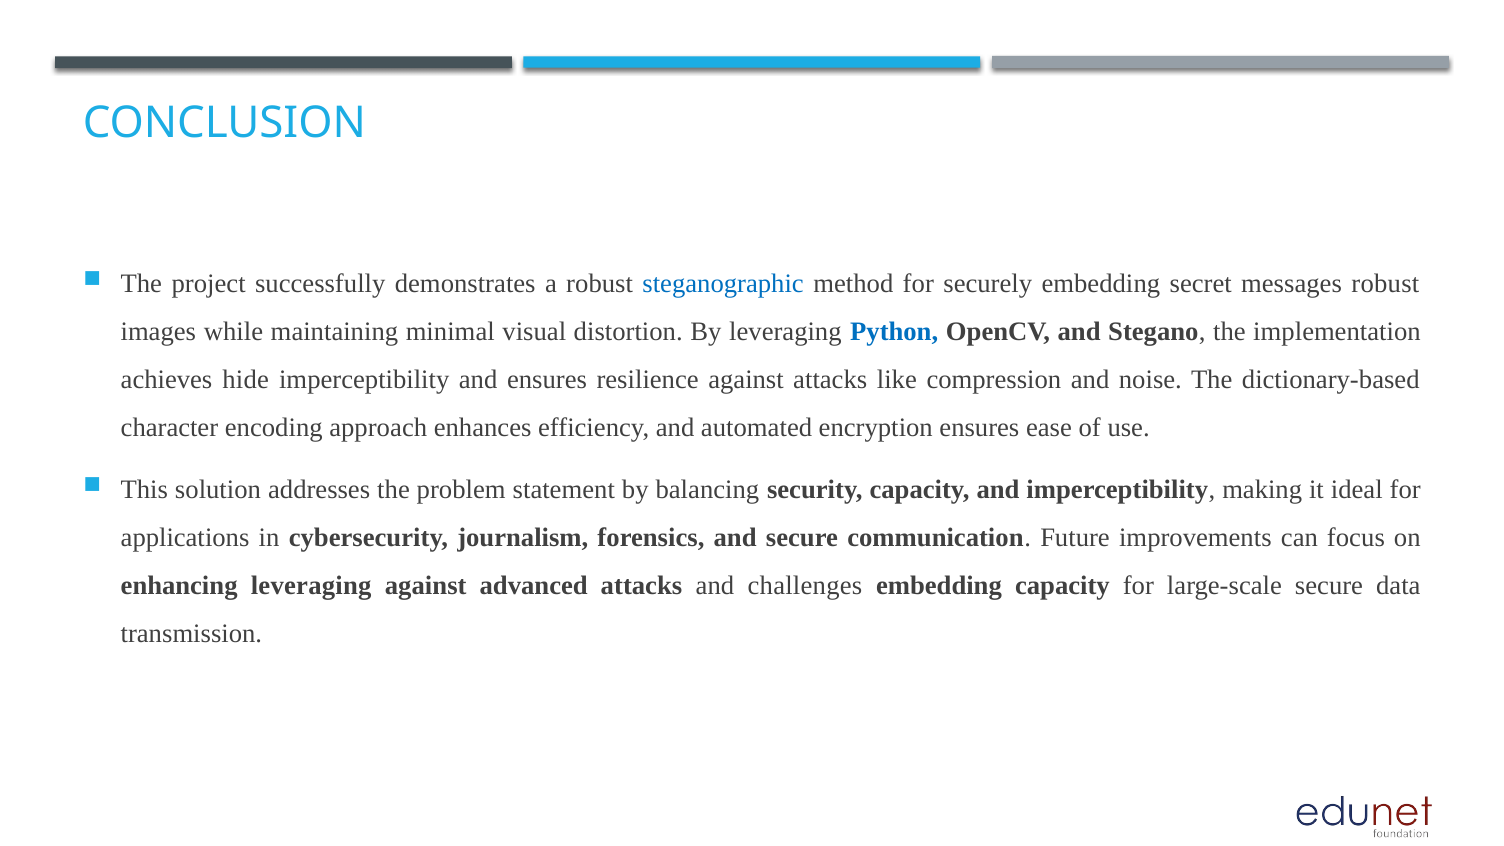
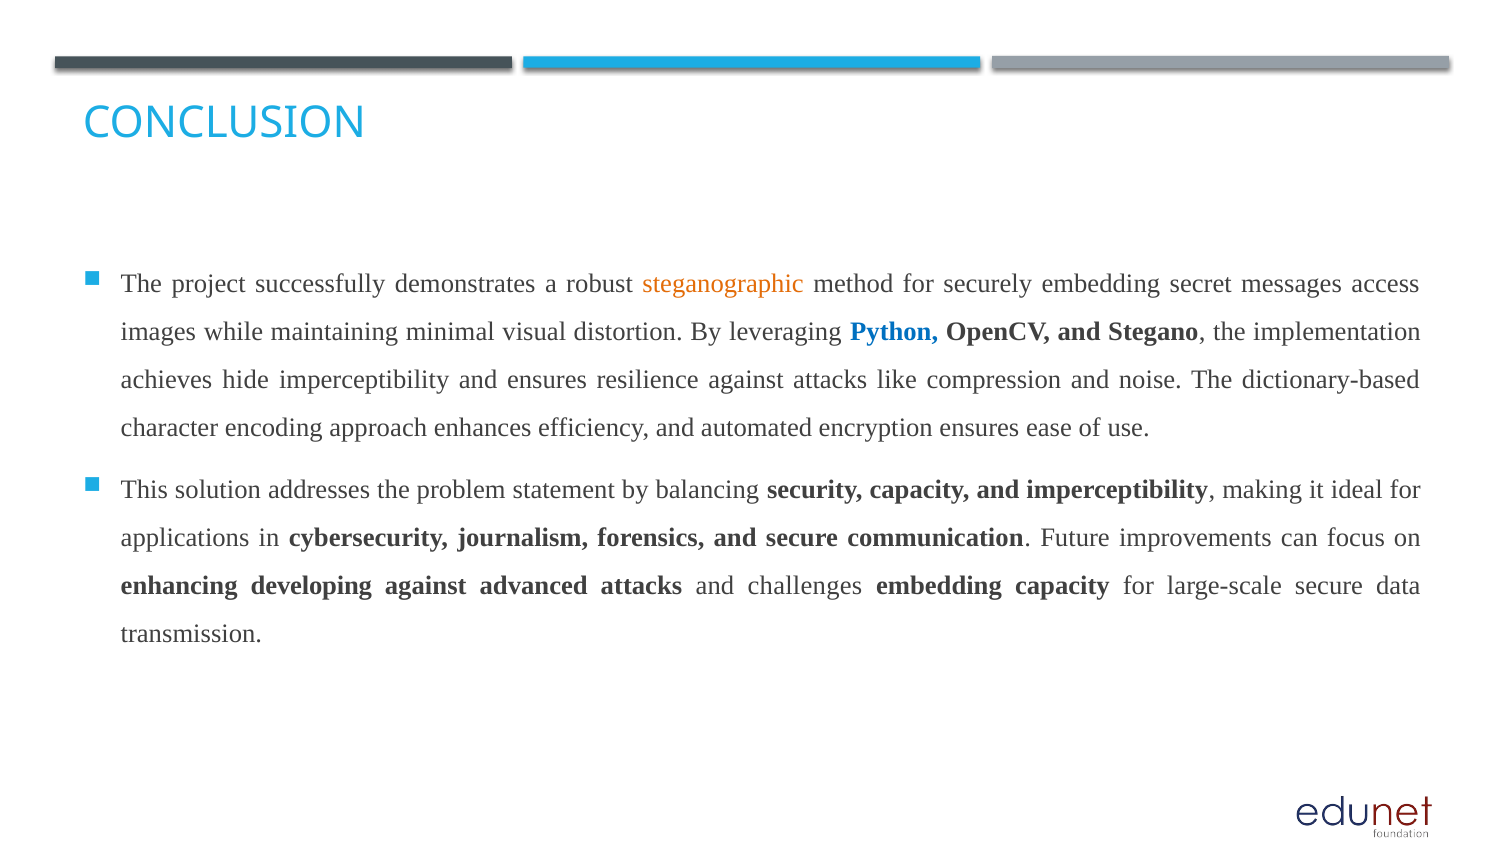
steganographic colour: blue -> orange
messages robust: robust -> access
enhancing leveraging: leveraging -> developing
